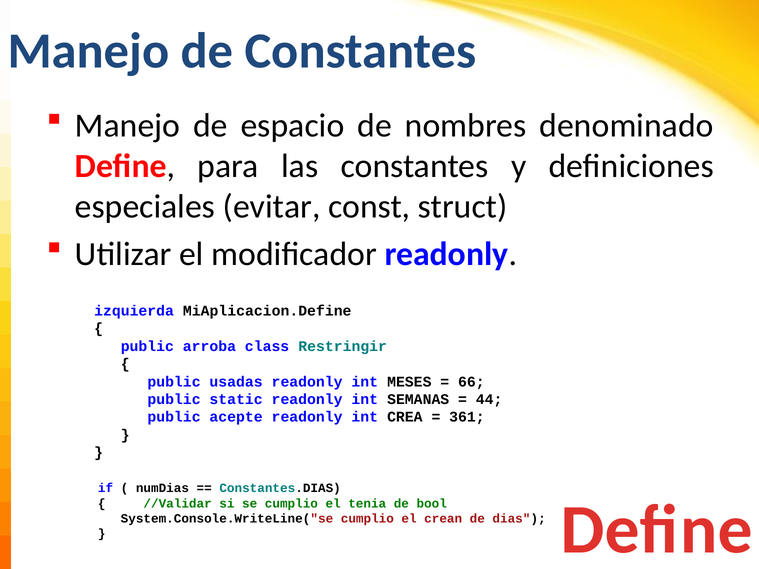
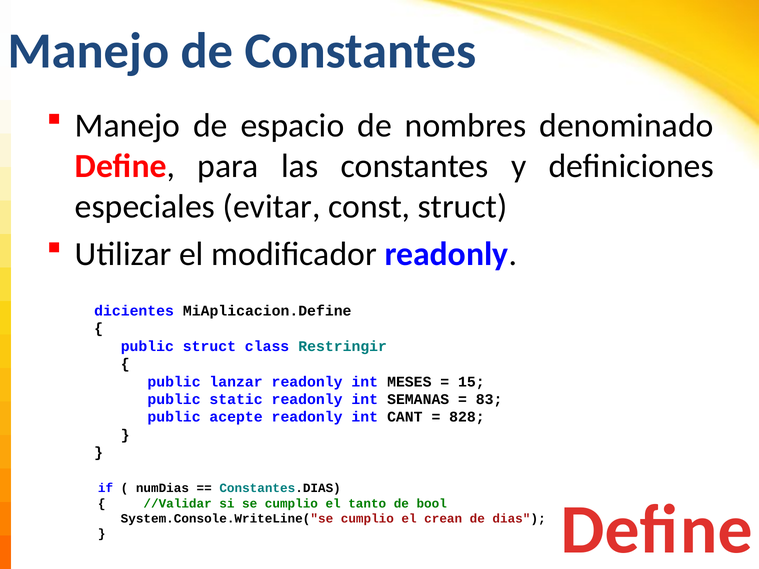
izquierda: izquierda -> dicientes
public arroba: arroba -> struct
usadas: usadas -> lanzar
66: 66 -> 15
44: 44 -> 83
CREA: CREA -> CANT
361: 361 -> 828
tenia: tenia -> tanto
